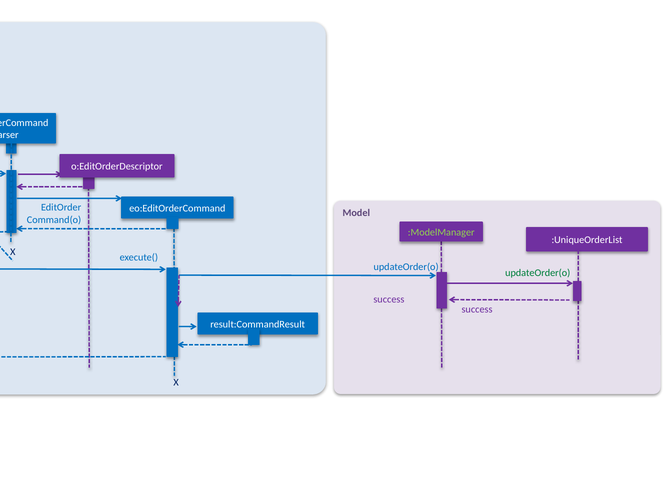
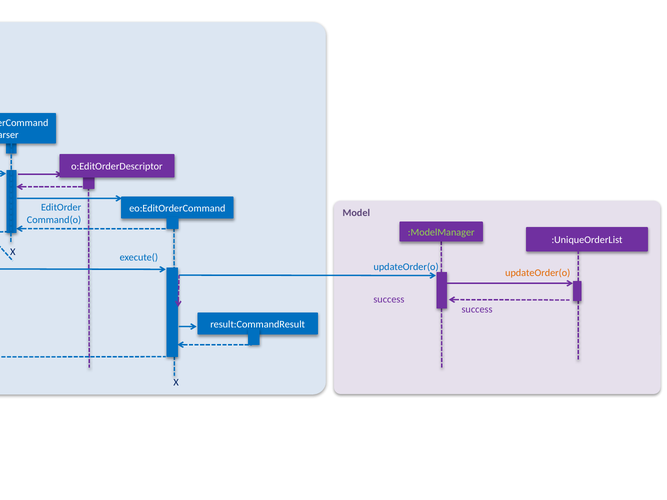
updateOrder(o at (538, 273) colour: green -> orange
